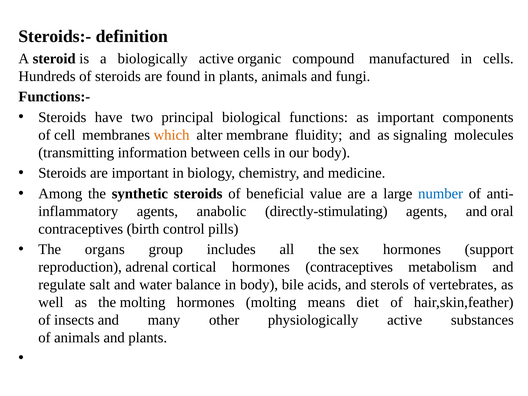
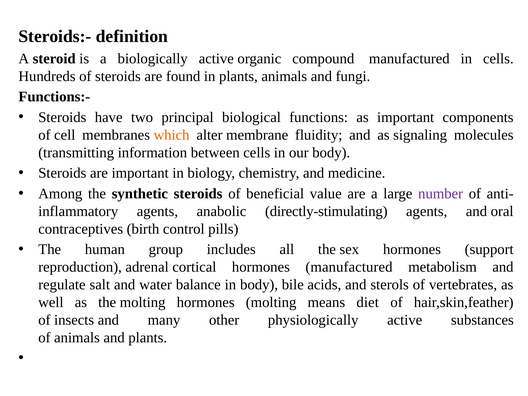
number colour: blue -> purple
organs: organs -> human
hormones contraceptives: contraceptives -> manufactured
